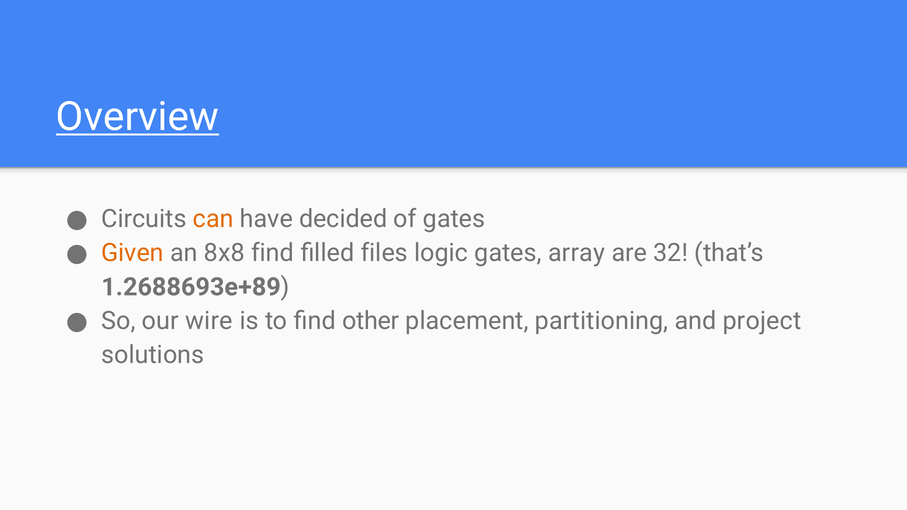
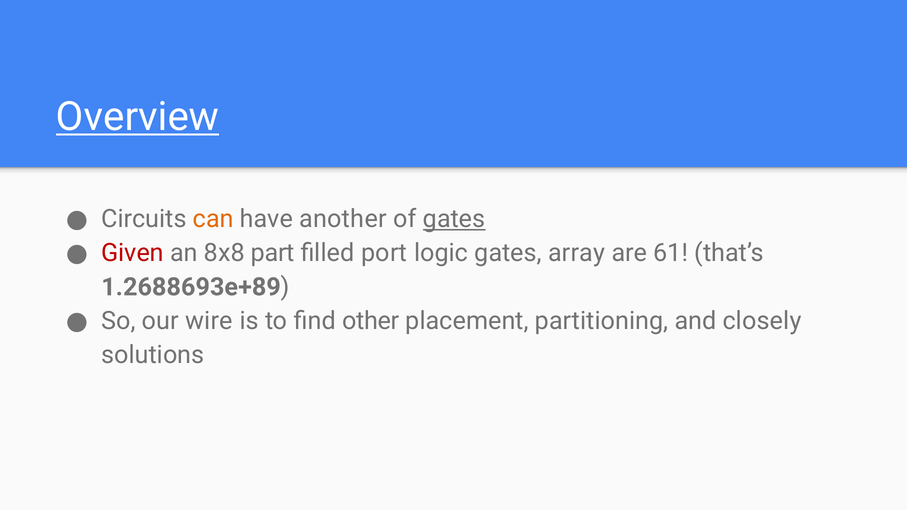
decided: decided -> another
gates at (454, 219) underline: none -> present
Given colour: orange -> red
8x8 find: find -> part
files: files -> port
32: 32 -> 61
project: project -> closely
